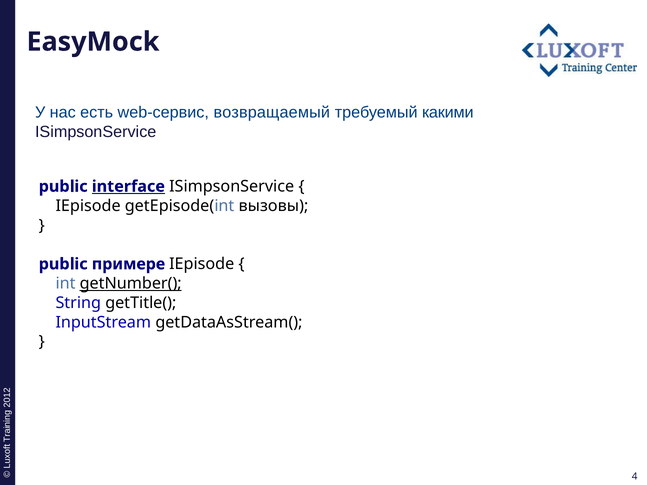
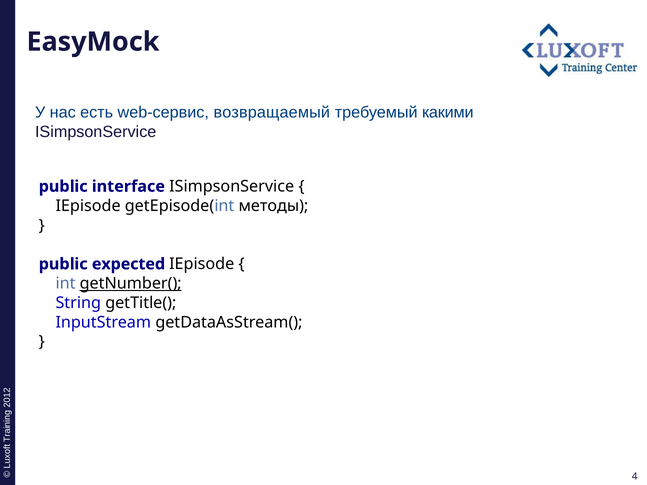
interface underline: present -> none
вызовы: вызовы -> методы
примере: примере -> expected
